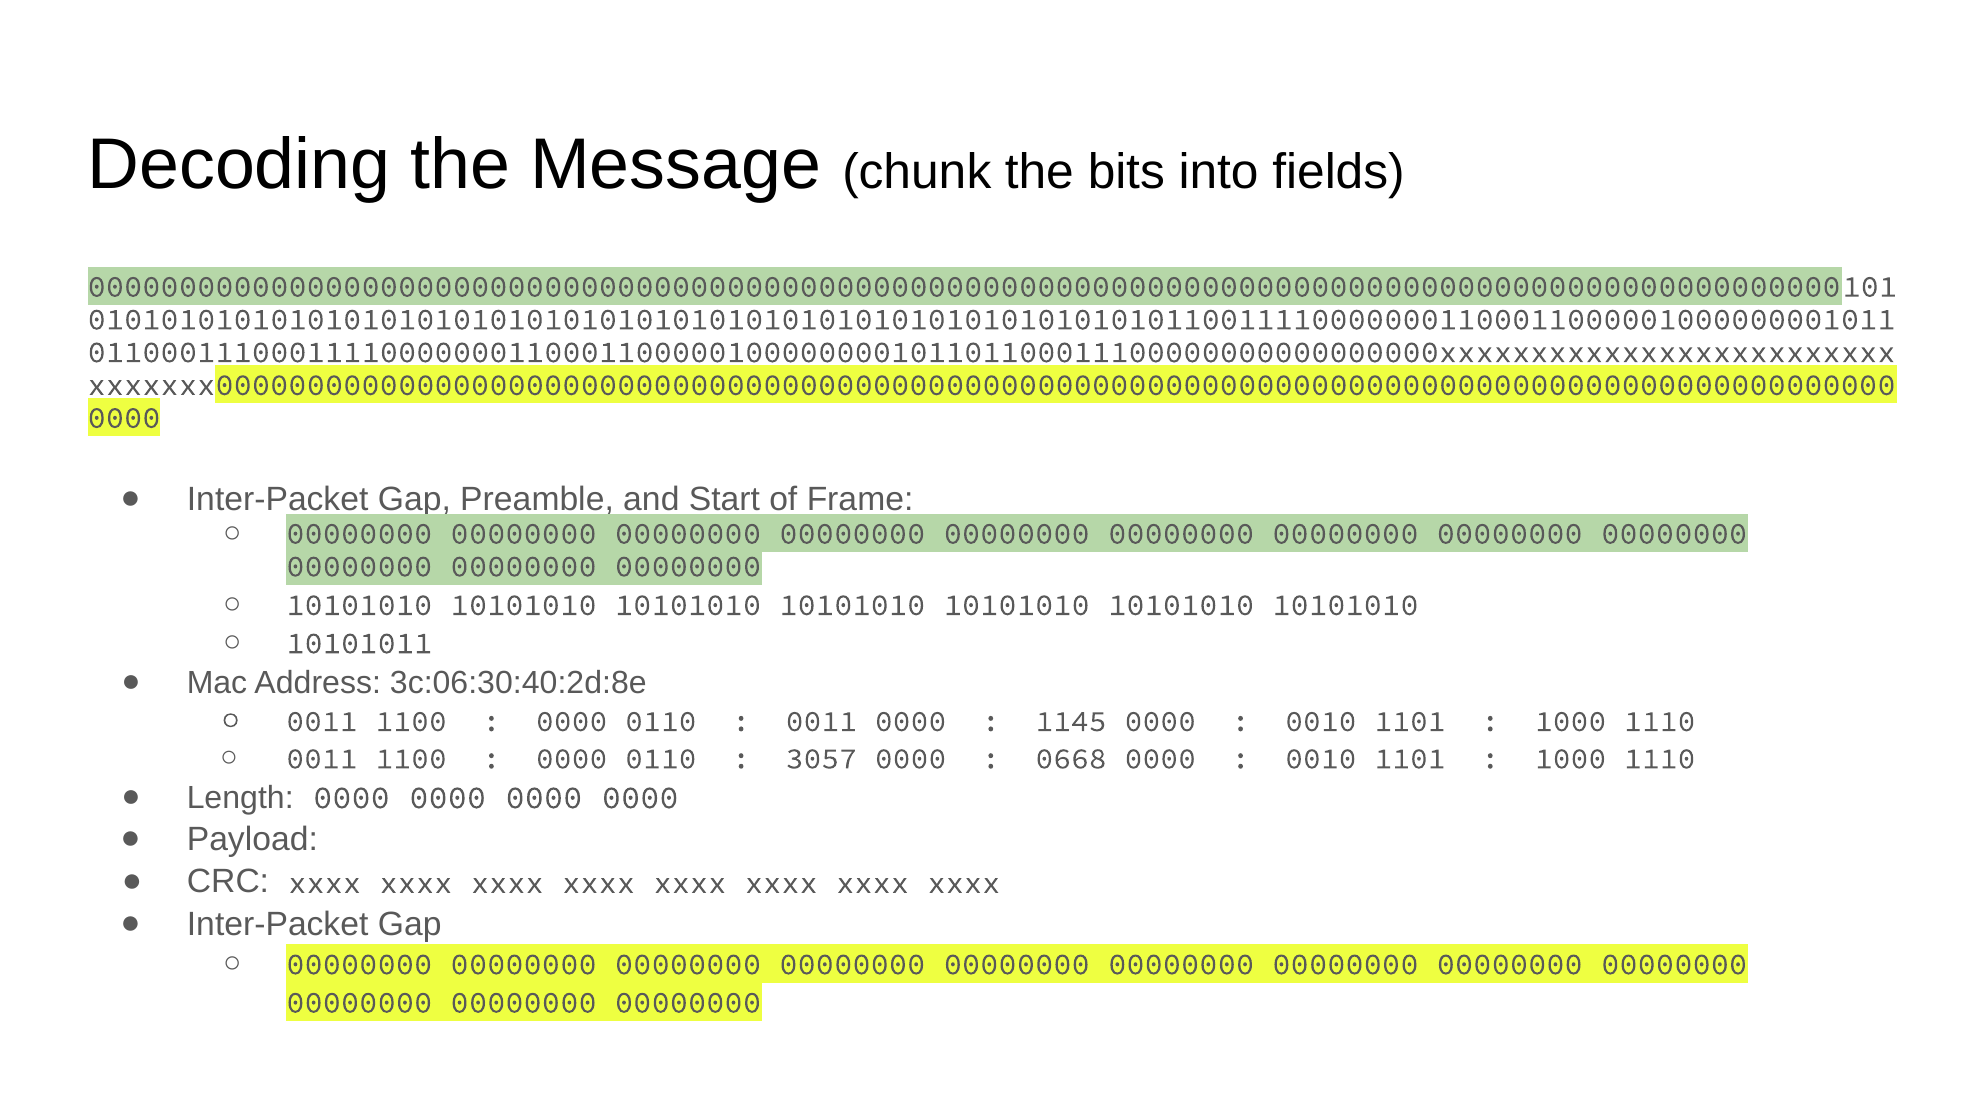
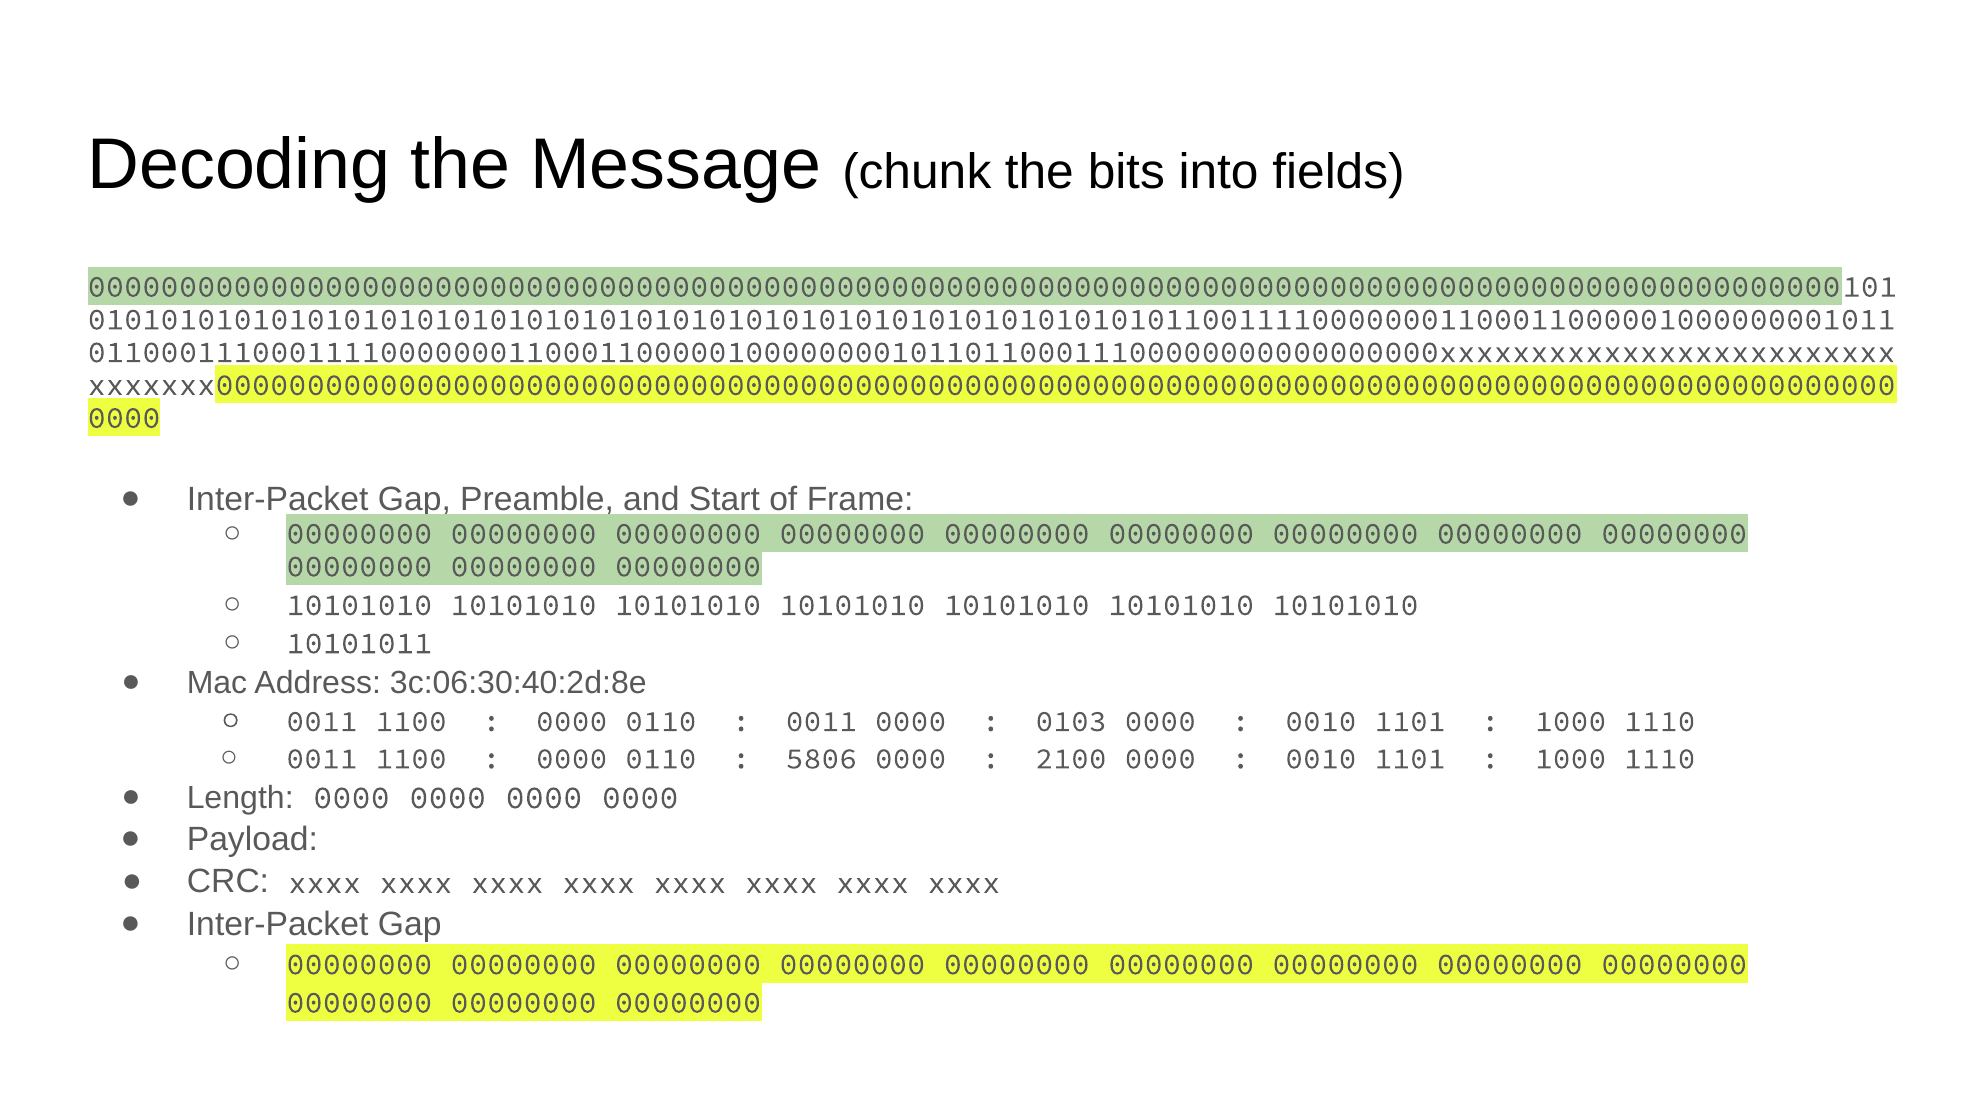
1145: 1145 -> 0103
3057: 3057 -> 5806
0668: 0668 -> 2100
